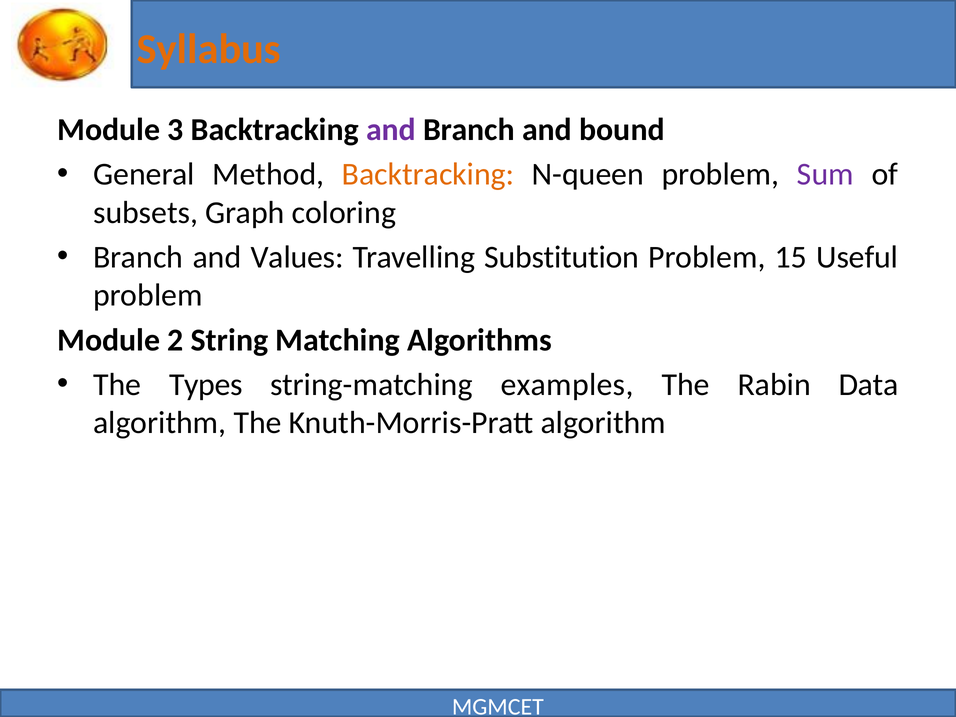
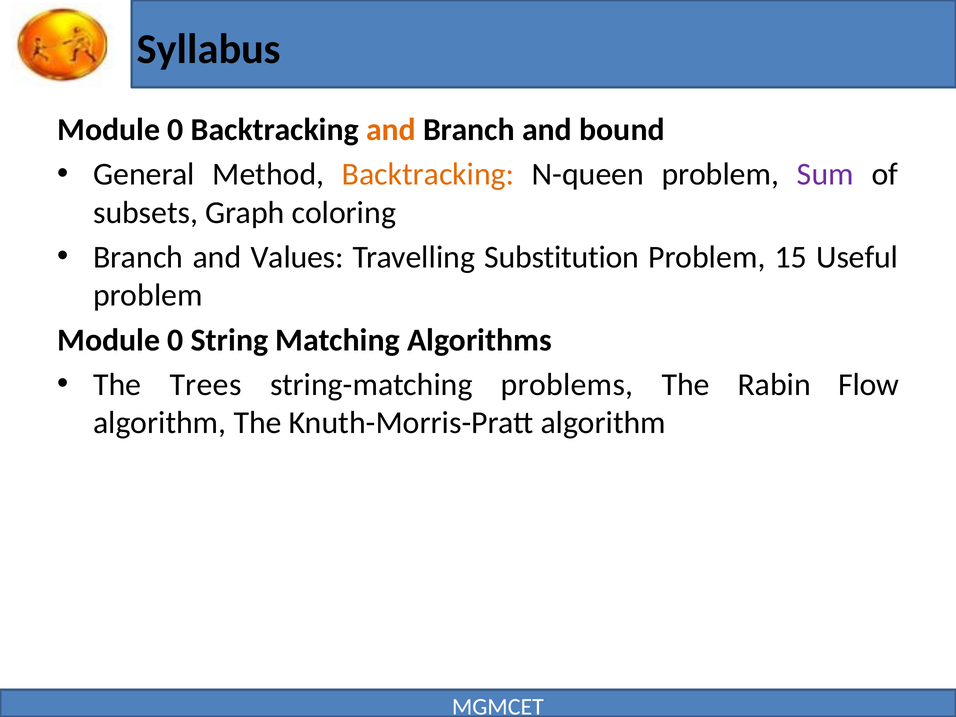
Syllabus colour: orange -> black
3 at (175, 130): 3 -> 0
and at (391, 130) colour: purple -> orange
2 at (175, 340): 2 -> 0
Types: Types -> Trees
examples: examples -> problems
Data: Data -> Flow
